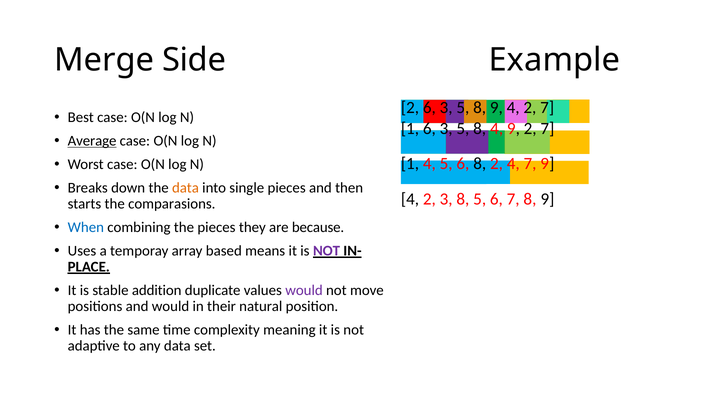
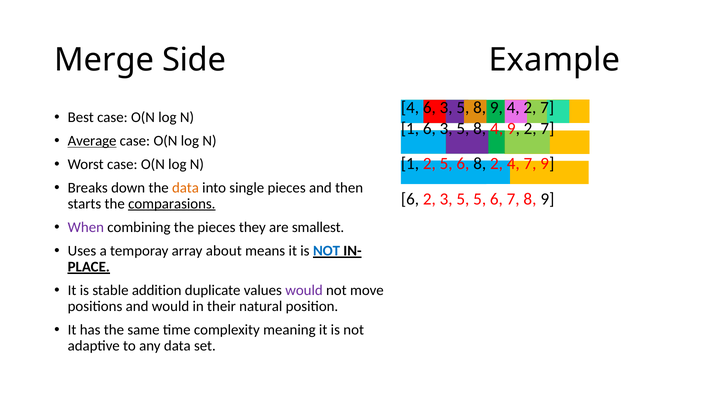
2 at (410, 108): 2 -> 4
1 4: 4 -> 2
4 at (410, 199): 4 -> 6
2 3 8: 8 -> 5
comparasions underline: none -> present
When colour: blue -> purple
because: because -> smallest
based: based -> about
NOT at (327, 251) colour: purple -> blue
